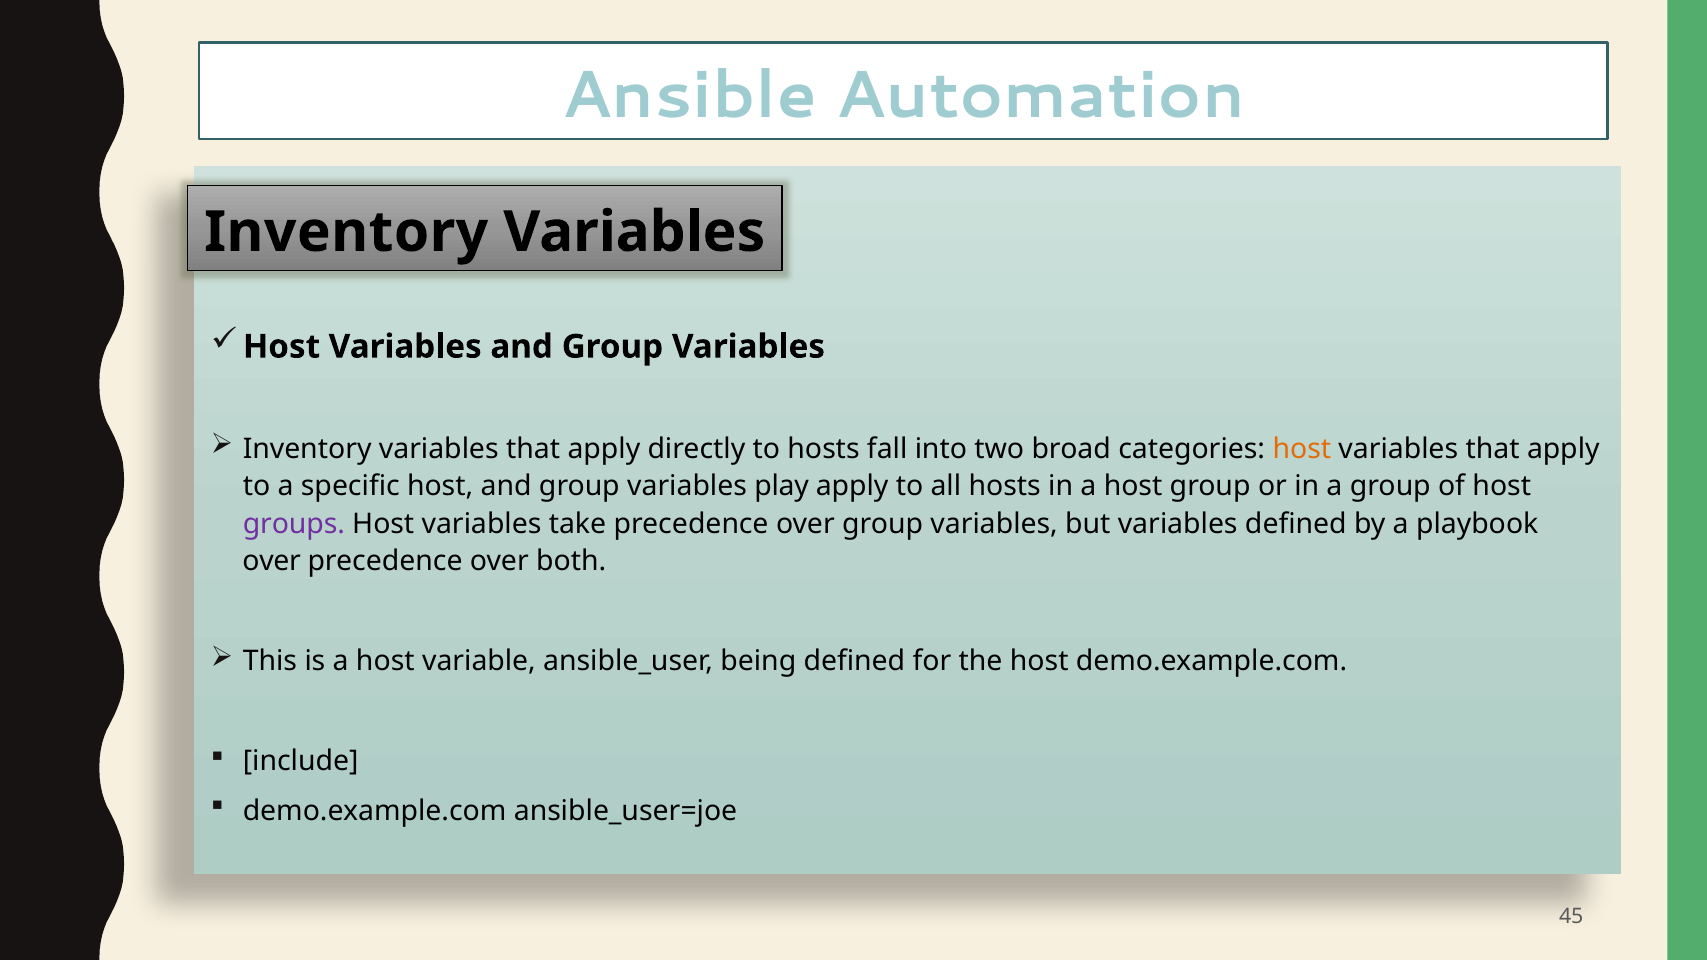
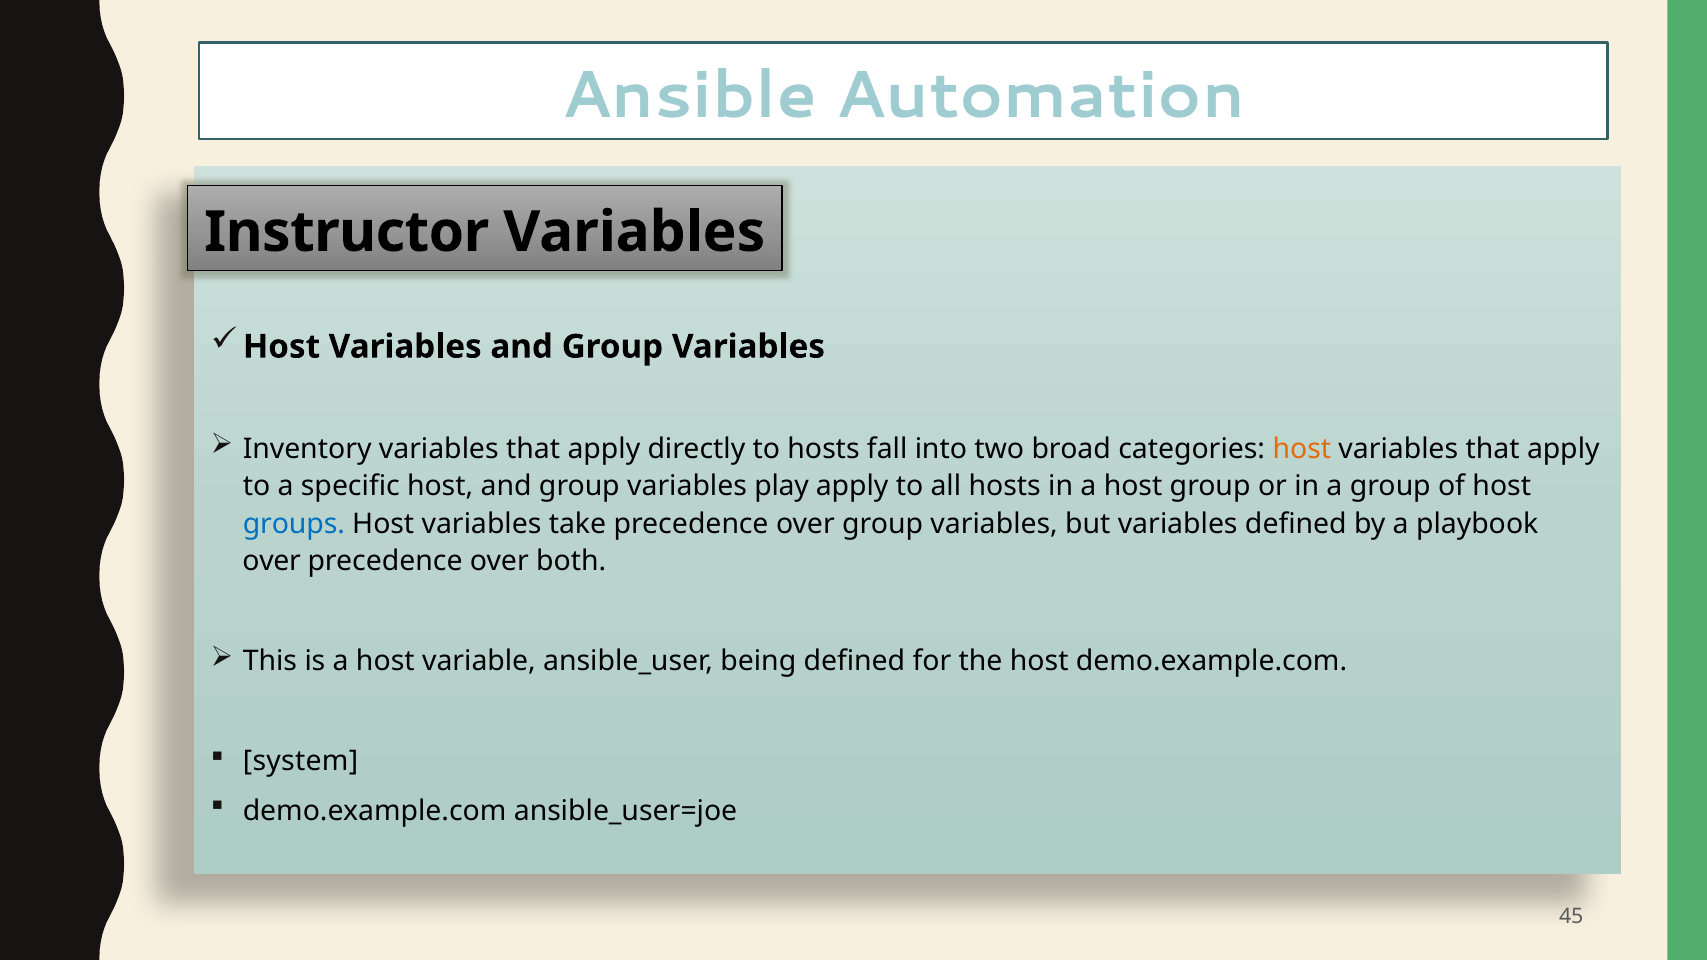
Inventory at (346, 232): Inventory -> Instructor
groups colour: purple -> blue
include: include -> system
